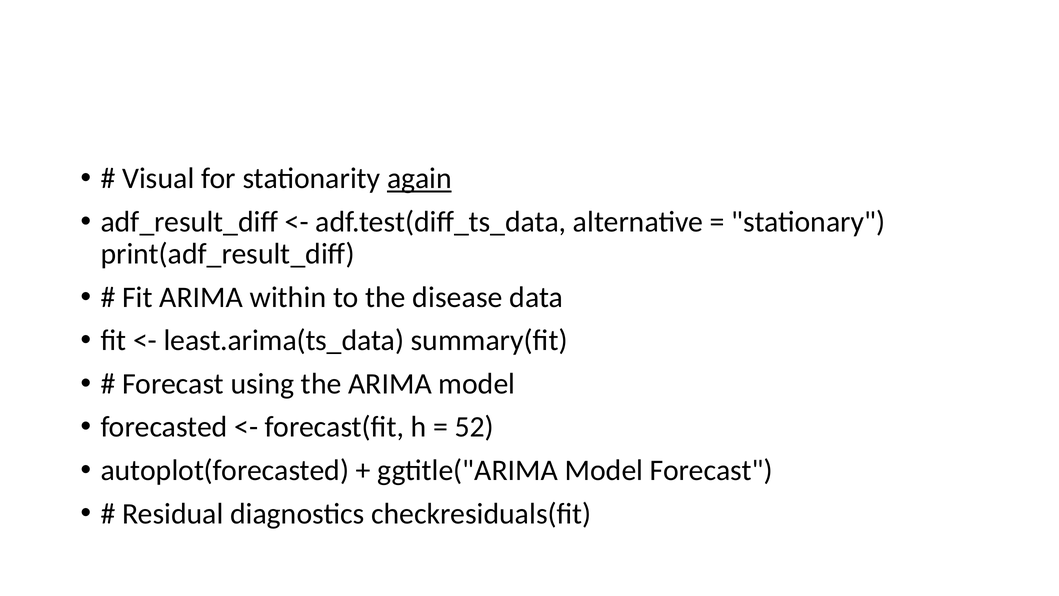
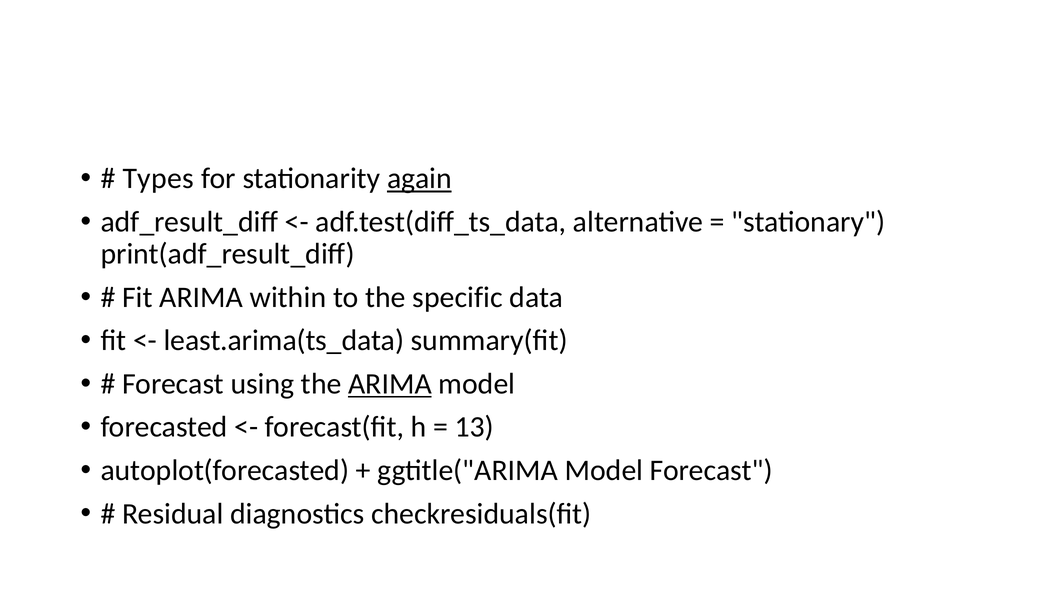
Visual: Visual -> Types
disease: disease -> specific
ARIMA at (390, 384) underline: none -> present
52: 52 -> 13
